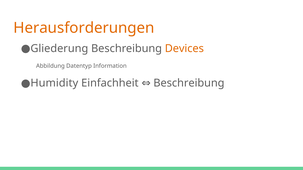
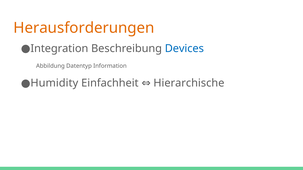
Gliederung: Gliederung -> Integration
Devices colour: orange -> blue
Einfachheit Beschreibung: Beschreibung -> Hierarchische
